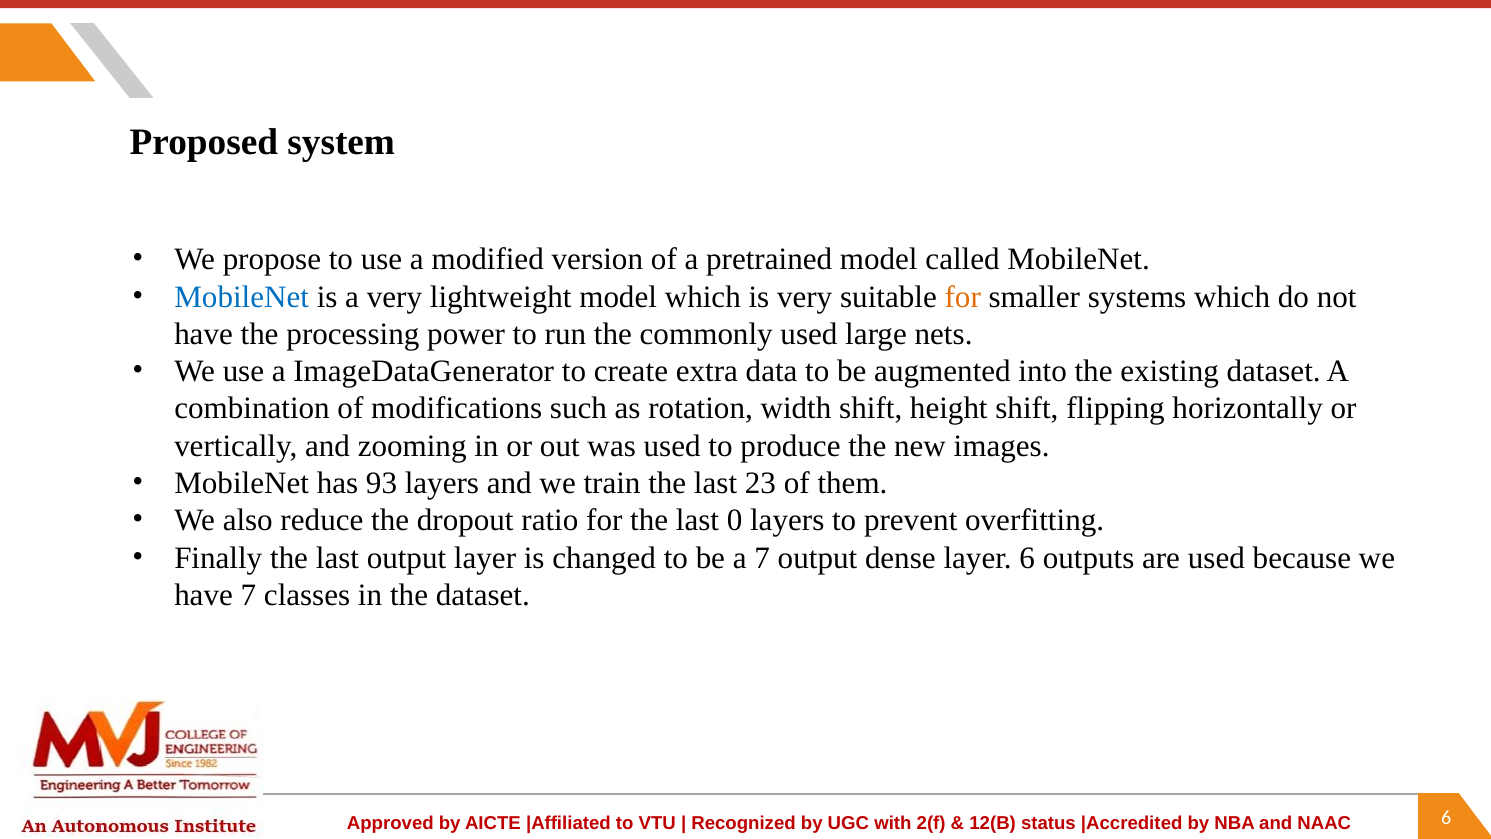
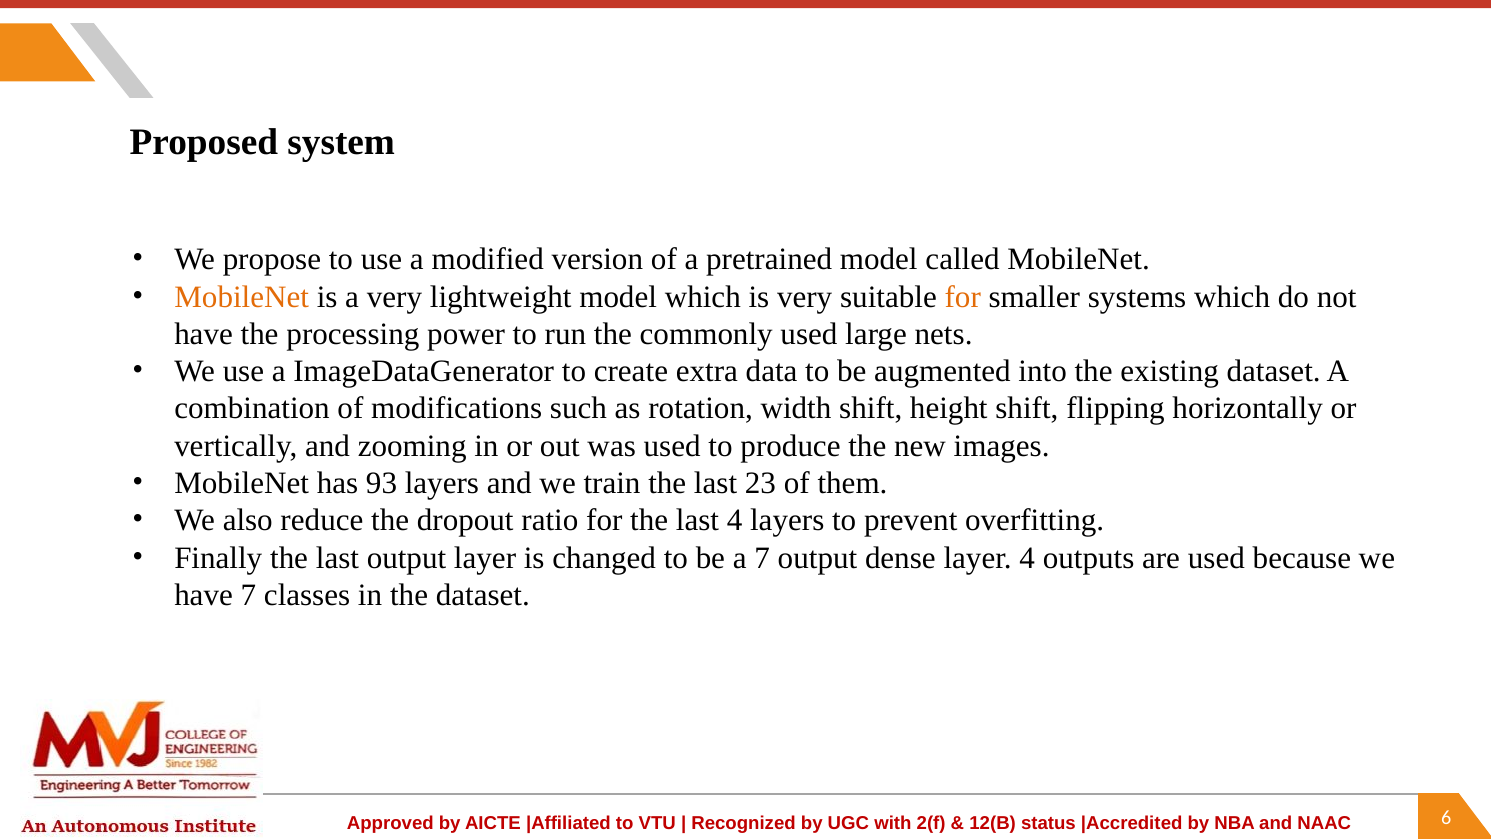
MobileNet at (242, 297) colour: blue -> orange
last 0: 0 -> 4
layer 6: 6 -> 4
